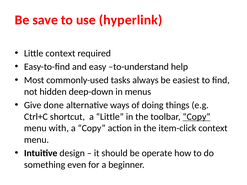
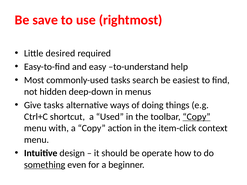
hyperlink: hyperlink -> rightmost
Little context: context -> desired
always: always -> search
Give done: done -> tasks
a Little: Little -> Used
something underline: none -> present
